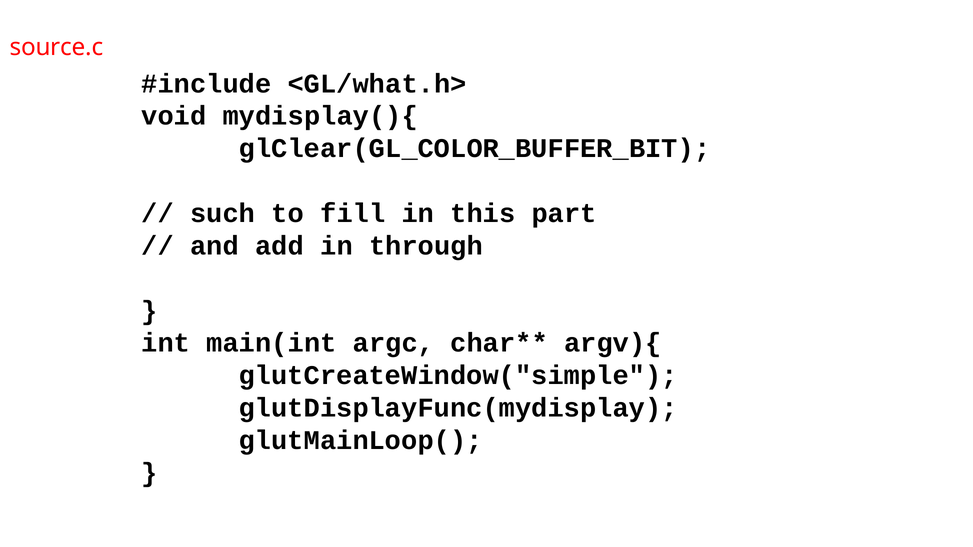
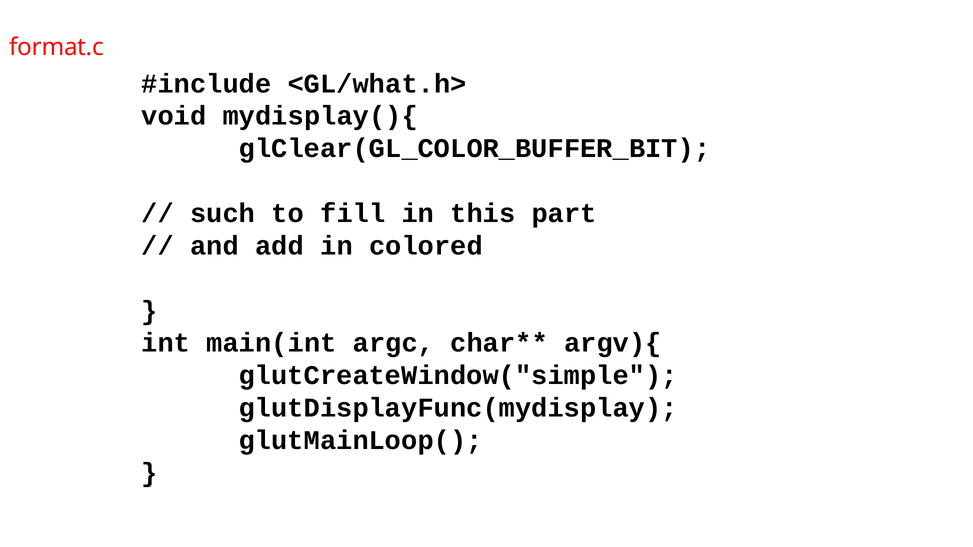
source.c: source.c -> format.c
through: through -> colored
